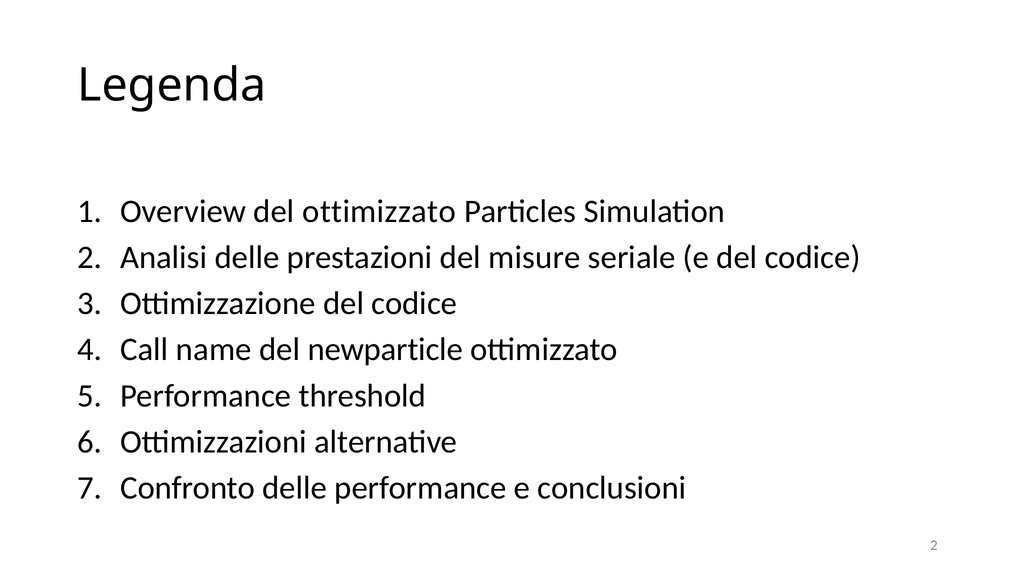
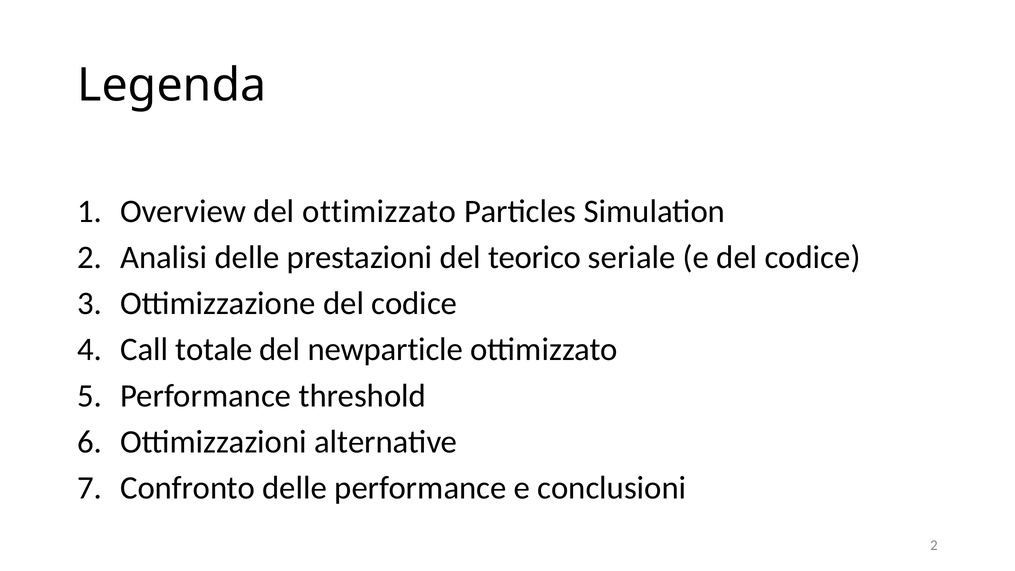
misure: misure -> teorico
name: name -> totale
